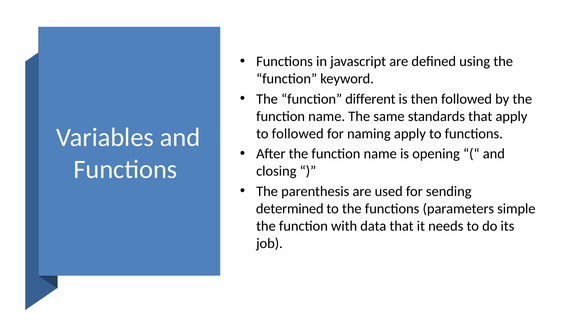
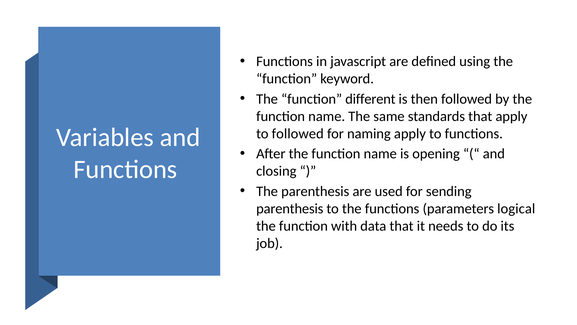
determined at (290, 208): determined -> parenthesis
simple: simple -> logical
